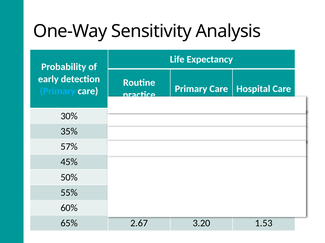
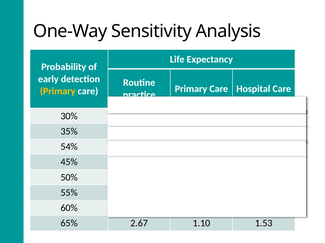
Primary at (58, 91) colour: light blue -> yellow
57%: 57% -> 54%
2.67 3.20: 3.20 -> 1.10
